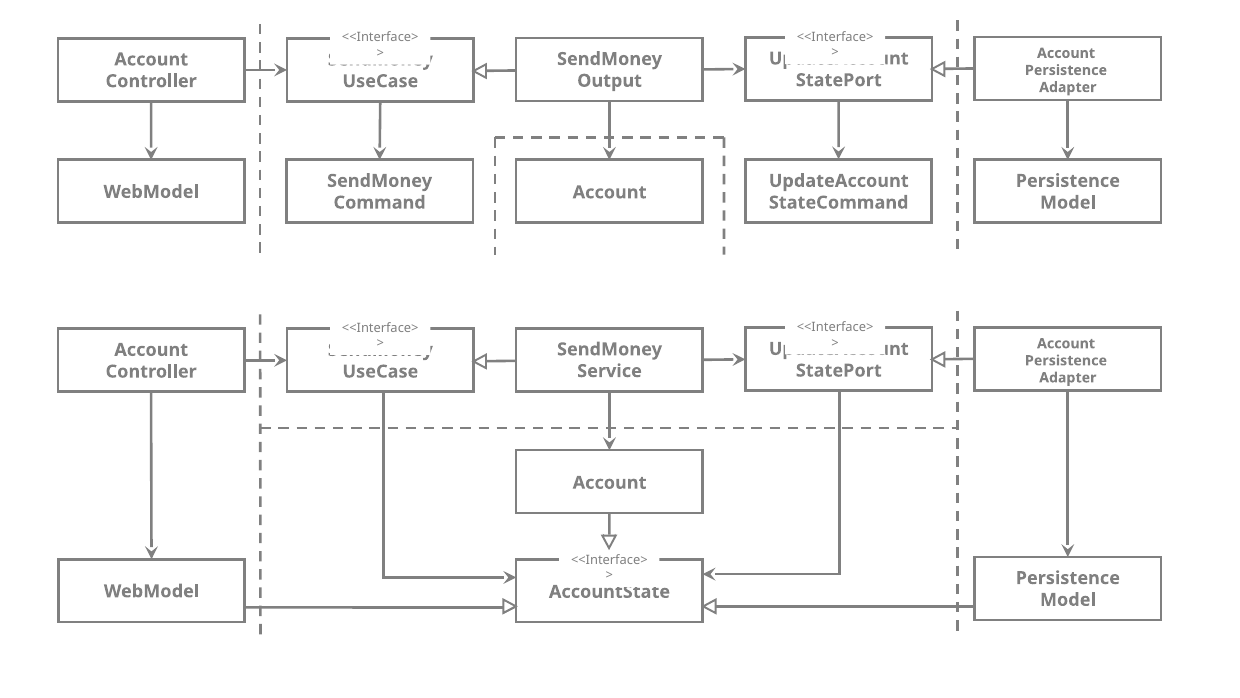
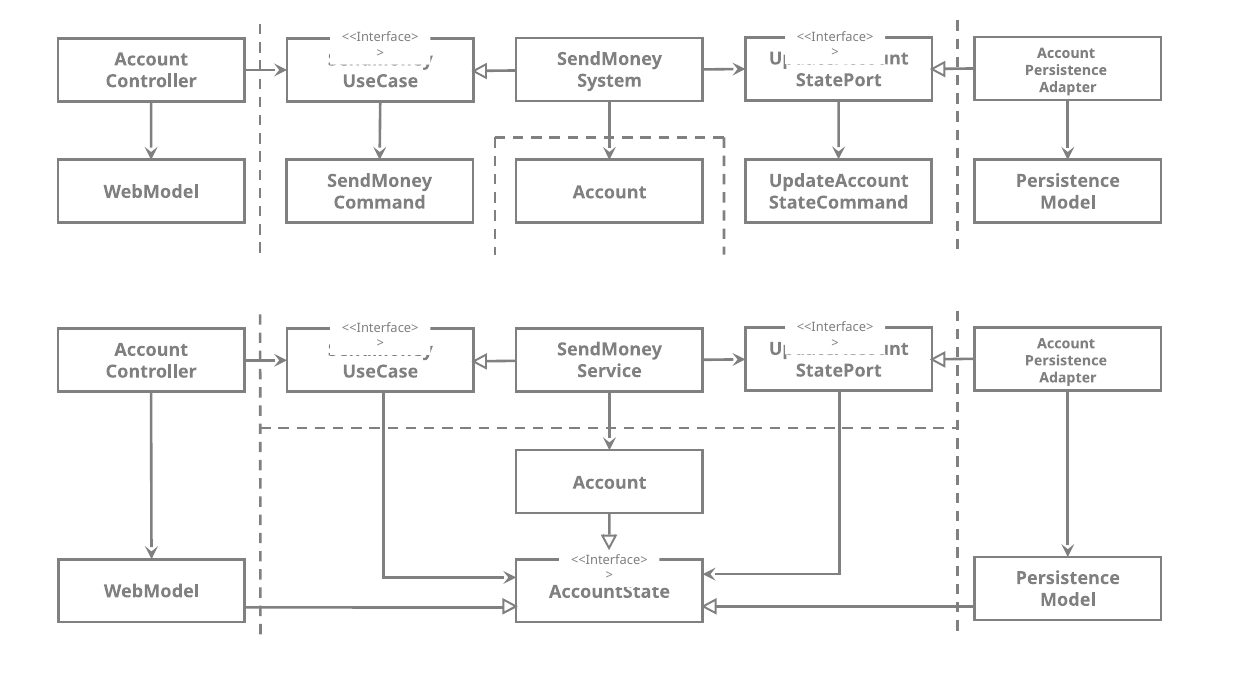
Output: Output -> System
